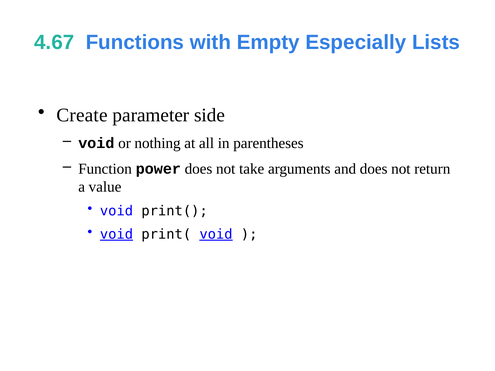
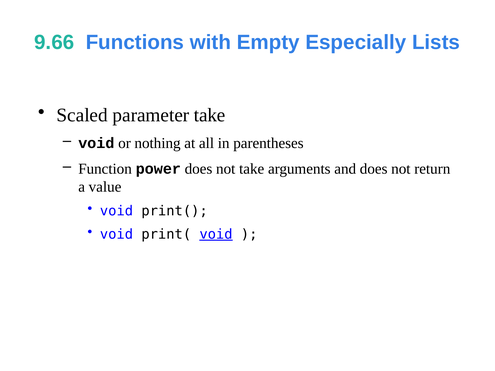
4.67: 4.67 -> 9.66
Create: Create -> Scaled
parameter side: side -> take
void at (116, 234) underline: present -> none
